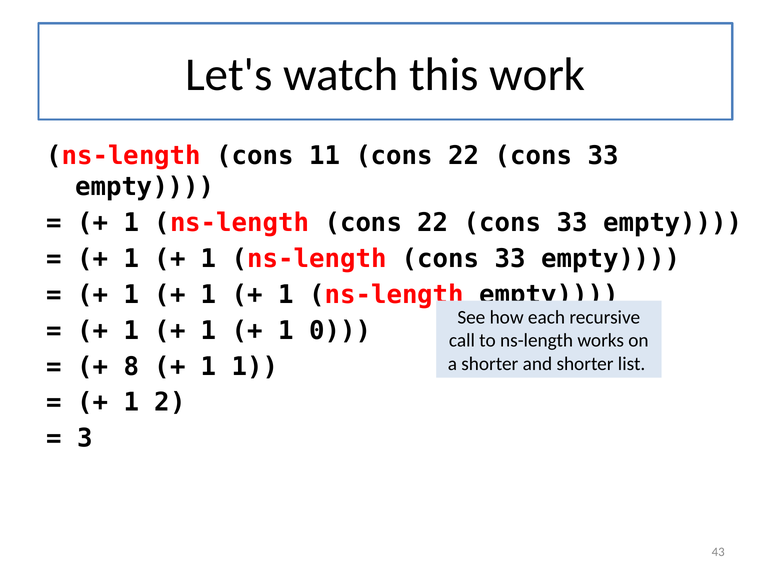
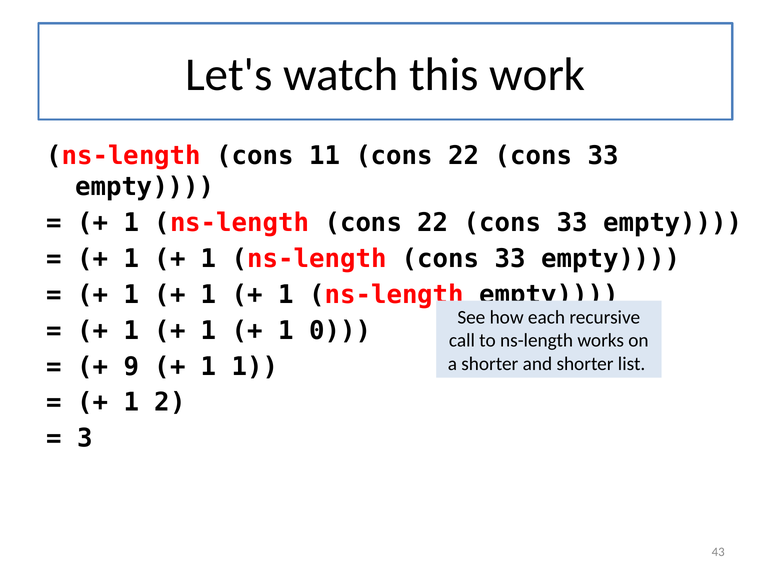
8: 8 -> 9
